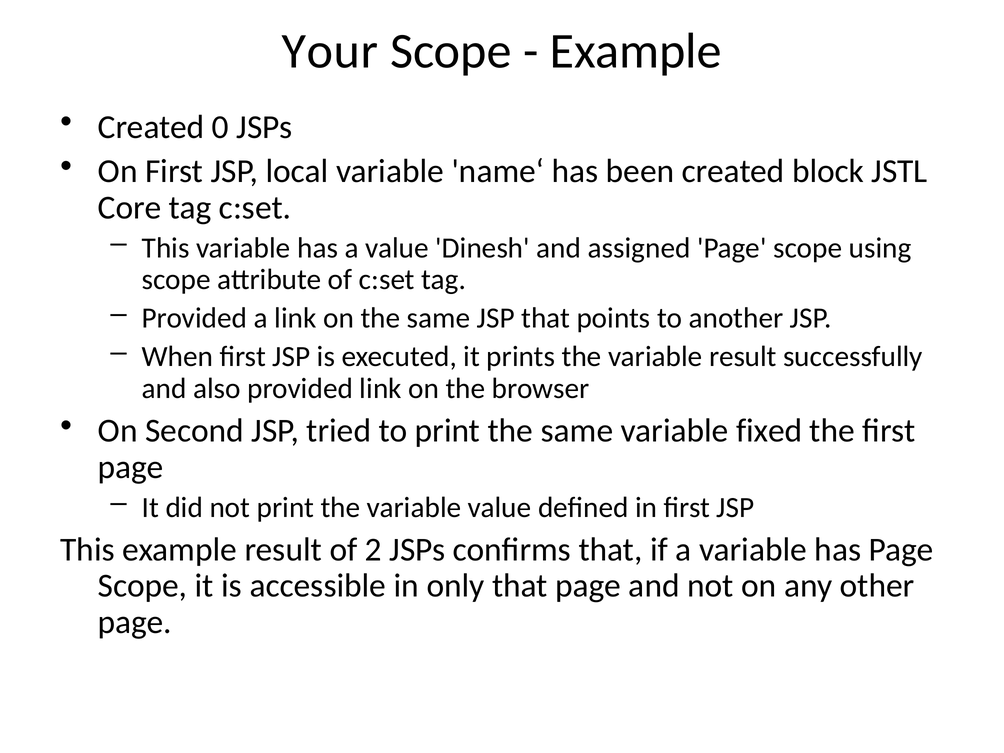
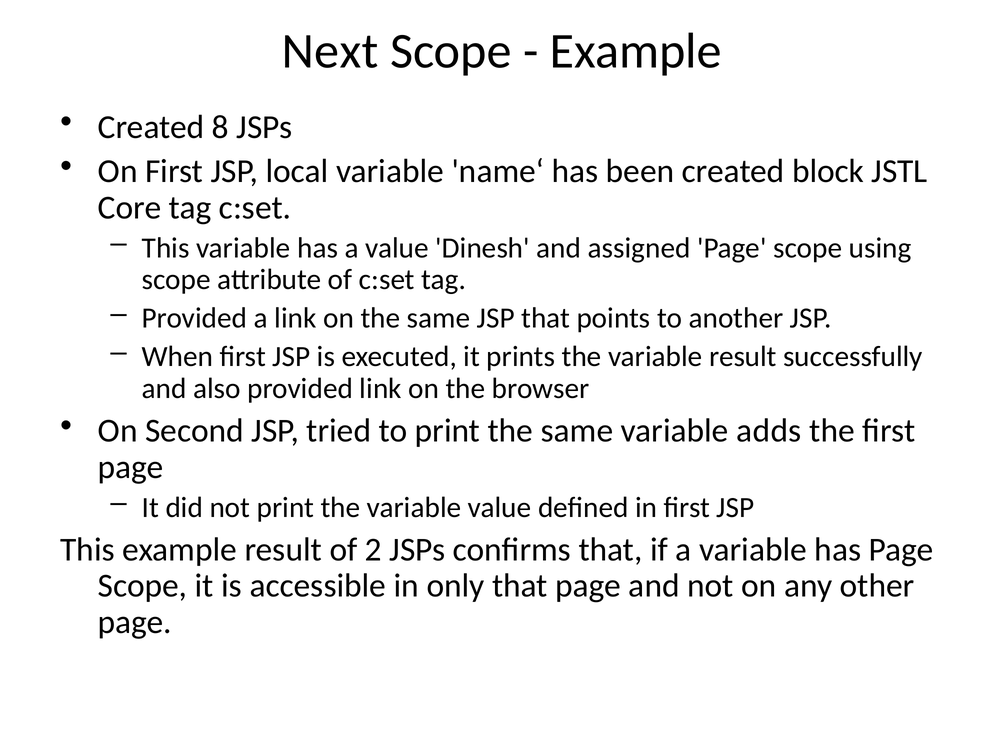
Your: Your -> Next
0: 0 -> 8
fixed: fixed -> adds
